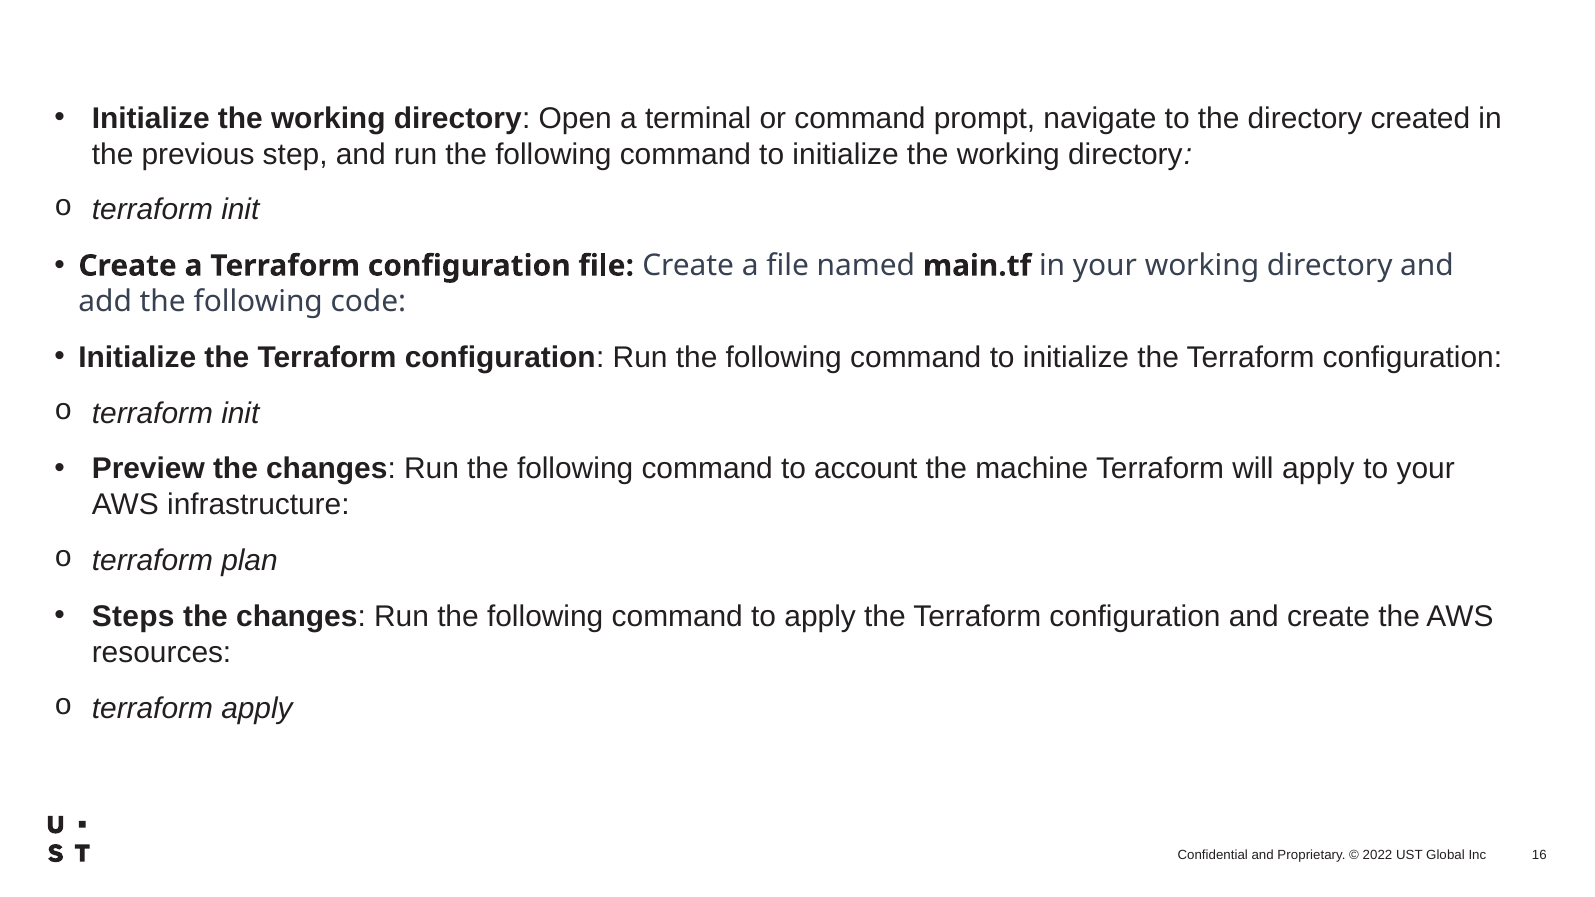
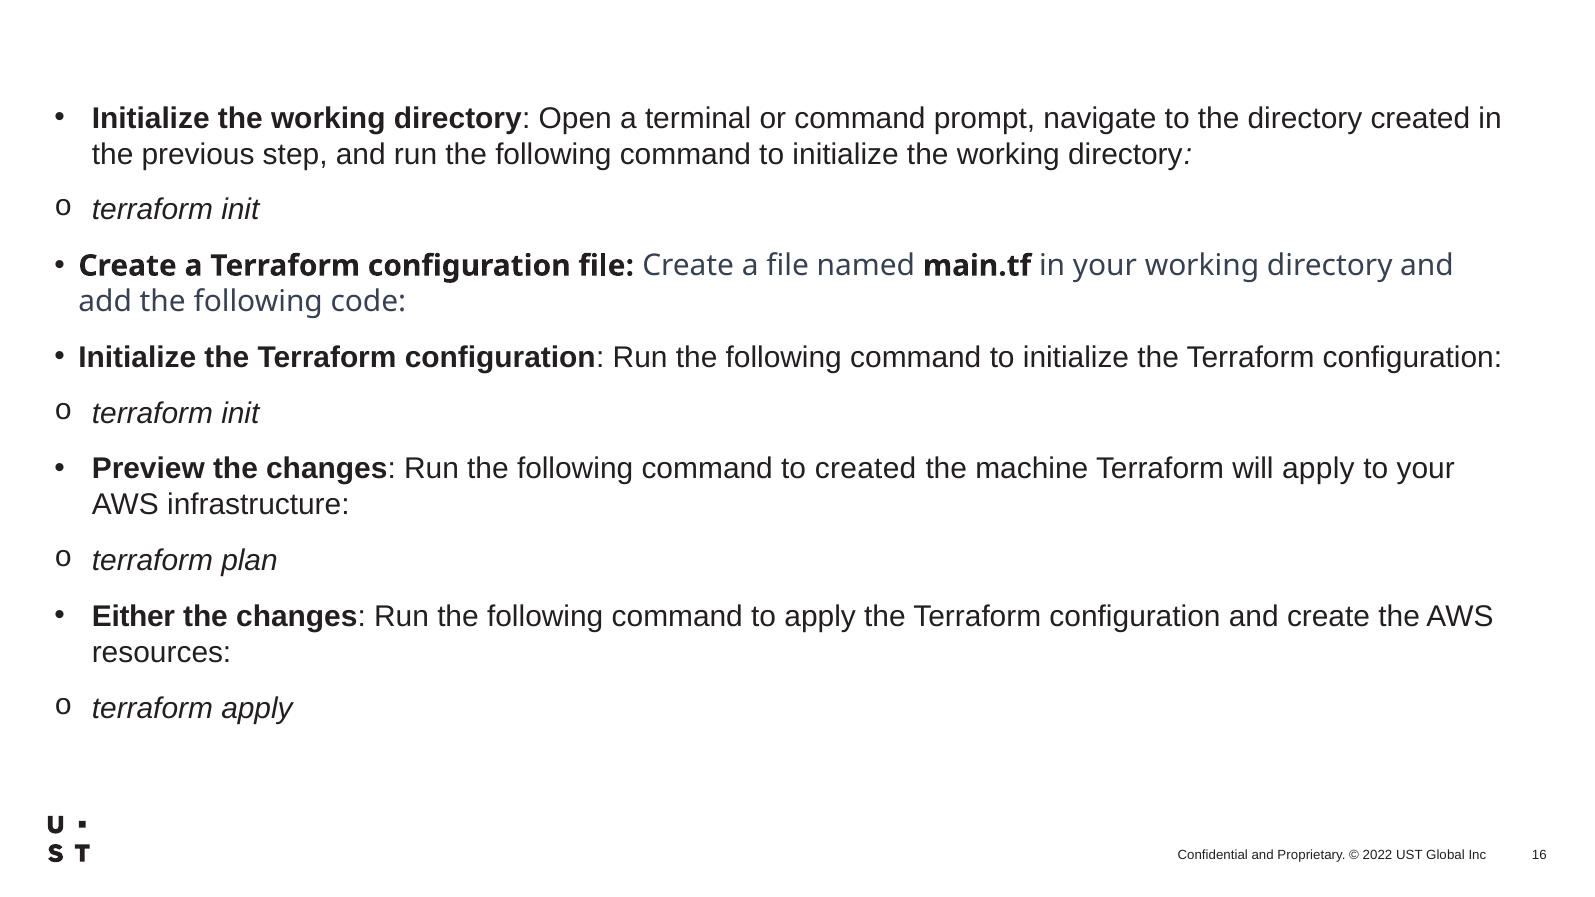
to account: account -> created
Steps: Steps -> Either
